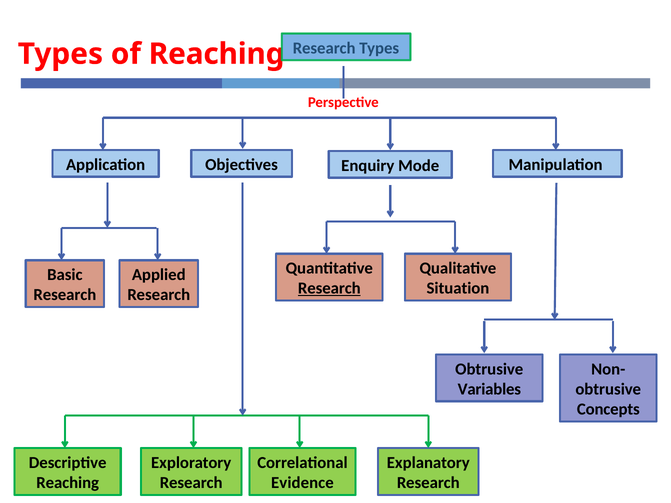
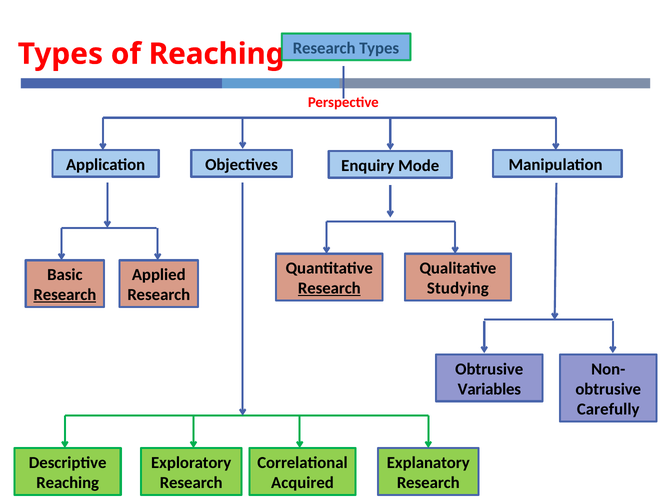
Situation: Situation -> Studying
Research at (65, 295) underline: none -> present
Concepts: Concepts -> Carefully
Evidence: Evidence -> Acquired
